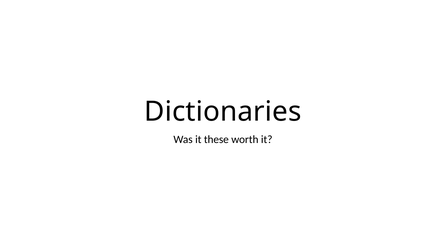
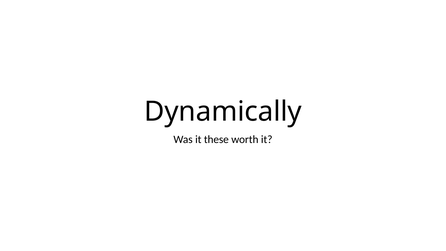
Dictionaries: Dictionaries -> Dynamically
